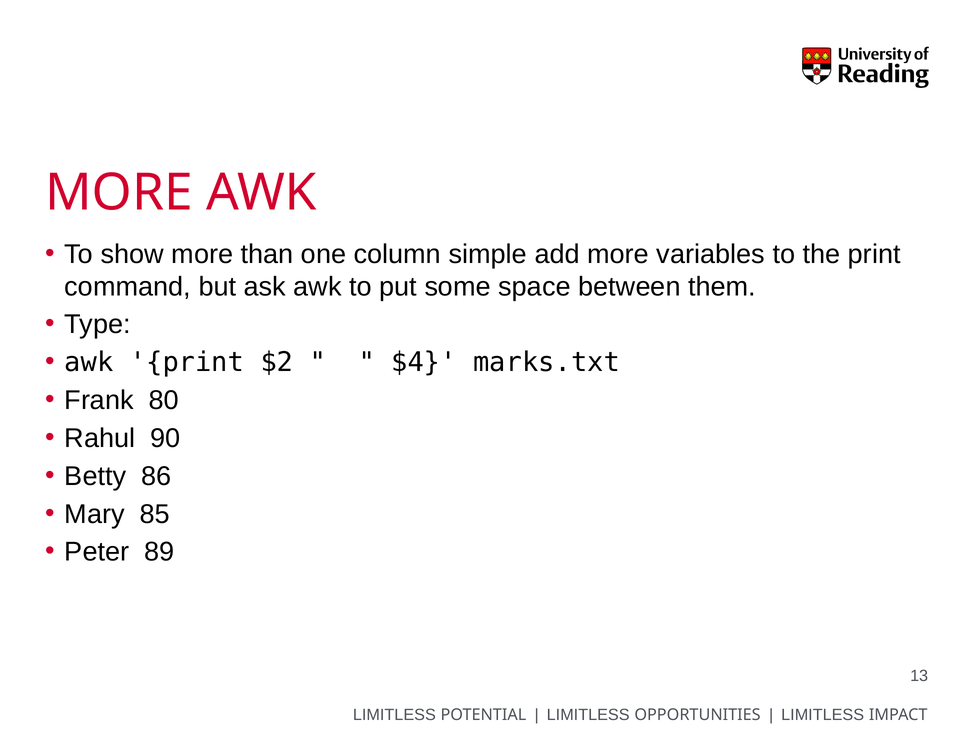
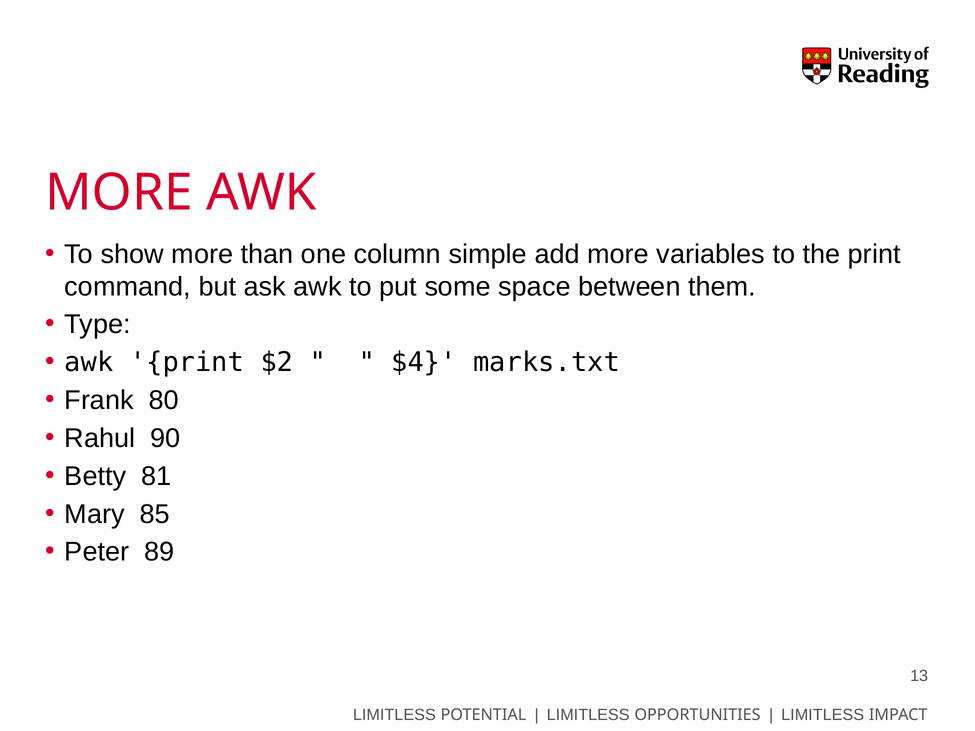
86: 86 -> 81
